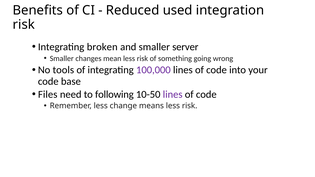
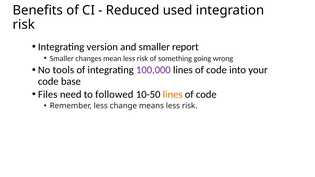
broken: broken -> version
server: server -> report
following: following -> followed
lines at (173, 94) colour: purple -> orange
